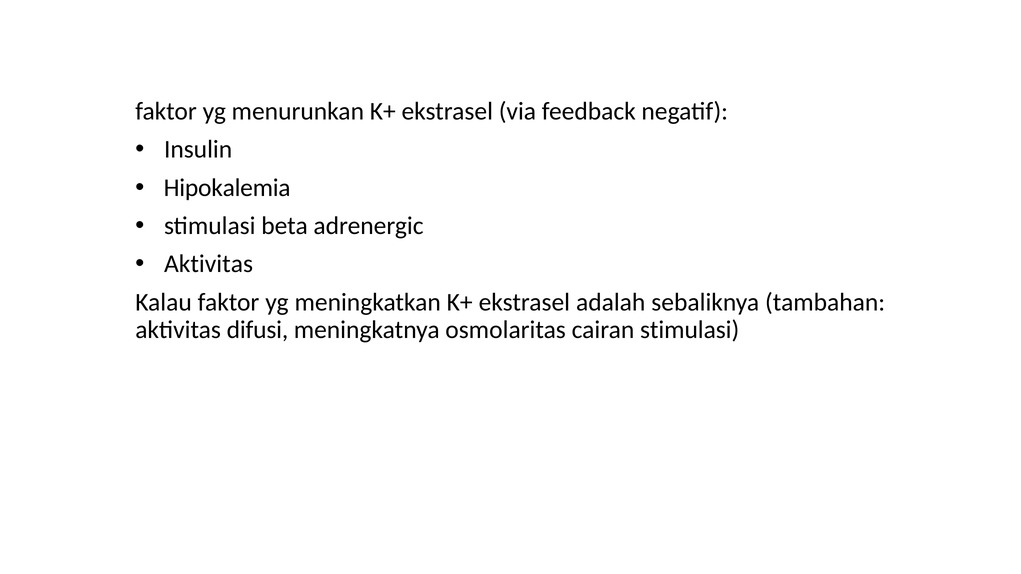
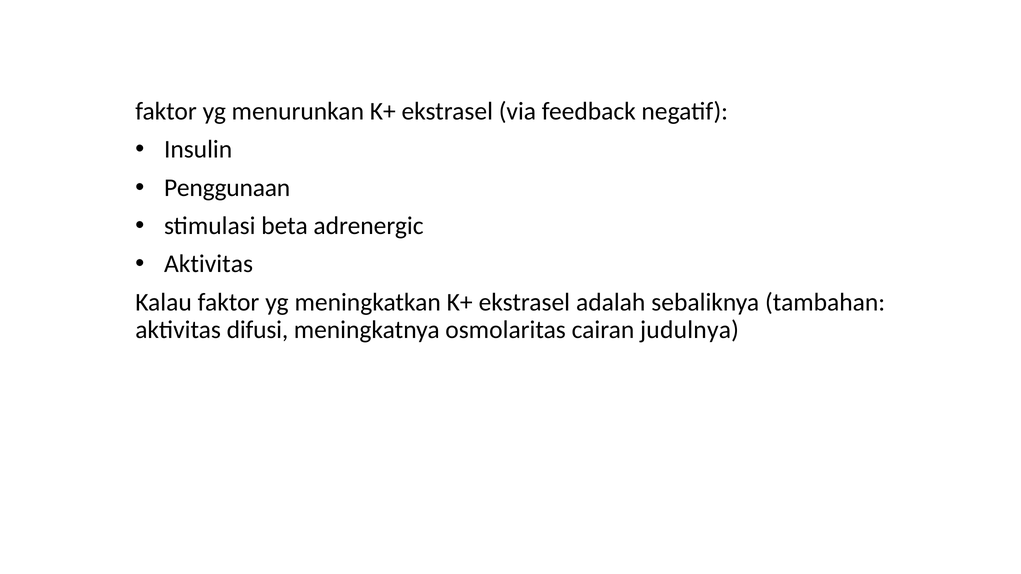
Hipokalemia: Hipokalemia -> Penggunaan
cairan stimulasi: stimulasi -> judulnya
